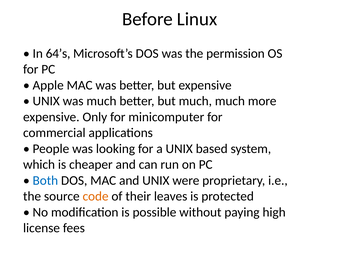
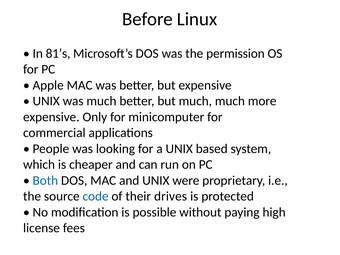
64’s: 64’s -> 81’s
code colour: orange -> blue
leaves: leaves -> drives
